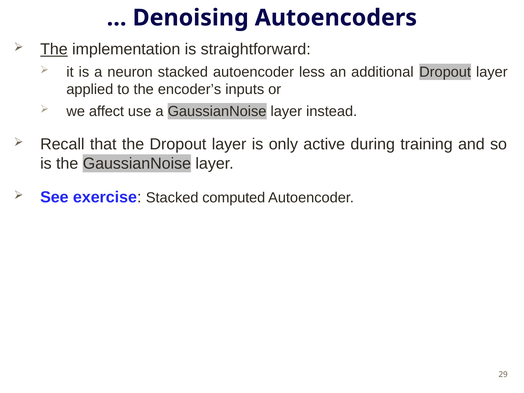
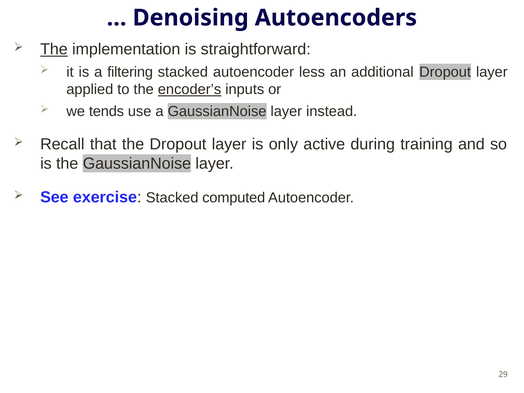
neuron: neuron -> filtering
encoder’s underline: none -> present
affect: affect -> tends
